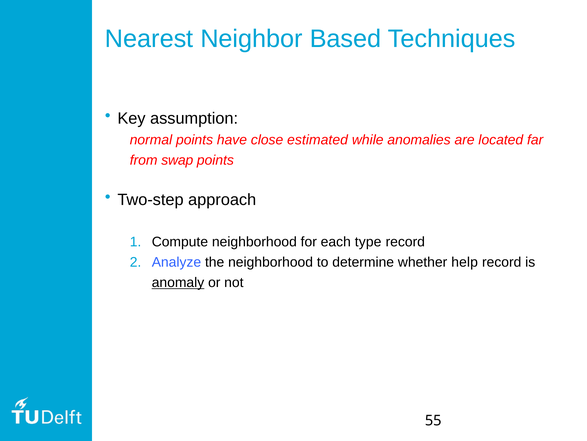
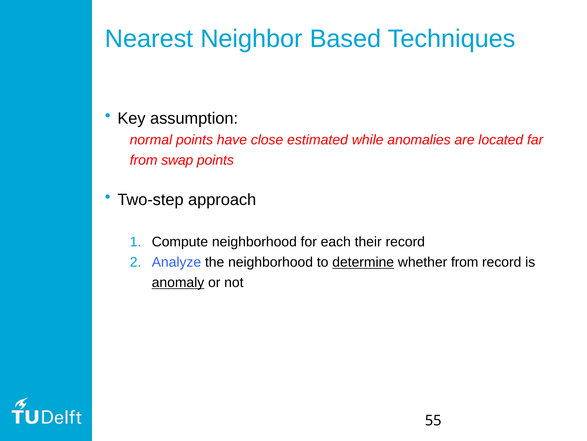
type: type -> their
determine underline: none -> present
whether help: help -> from
